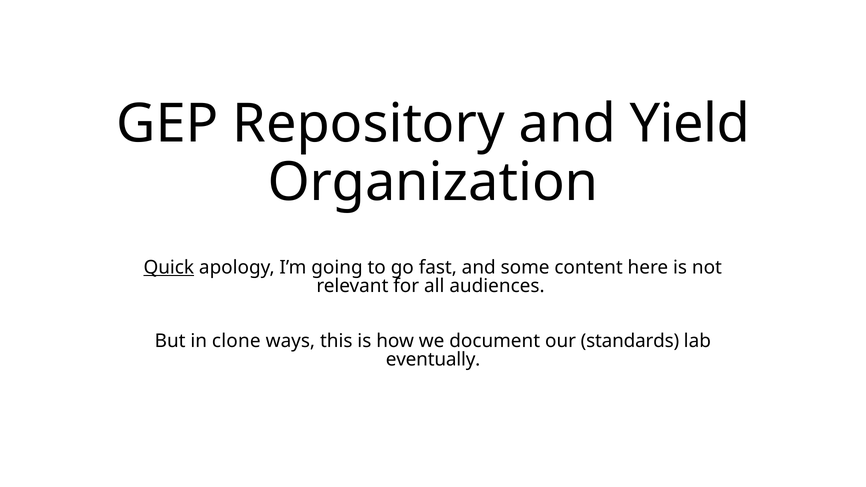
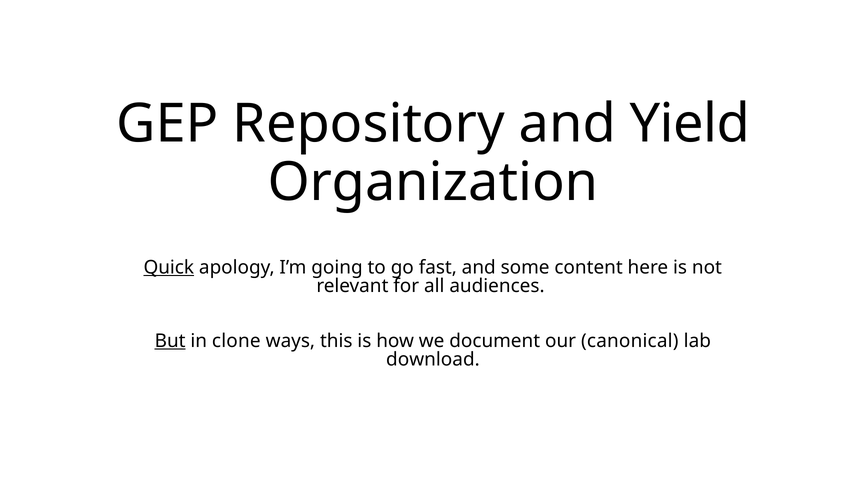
But underline: none -> present
standards: standards -> canonical
eventually: eventually -> download
